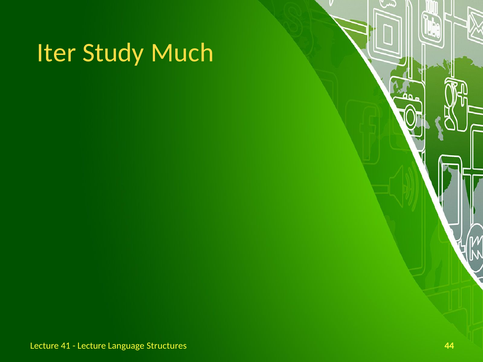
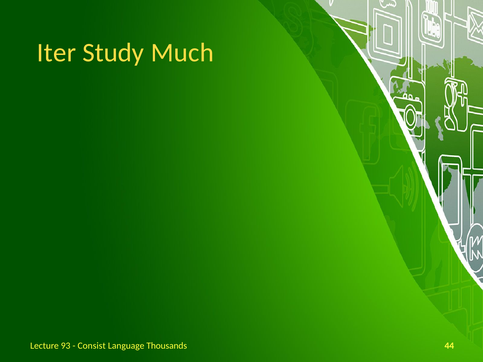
41: 41 -> 93
Lecture at (92, 346): Lecture -> Consist
Structures: Structures -> Thousands
